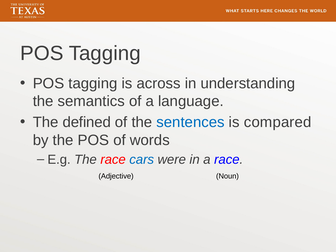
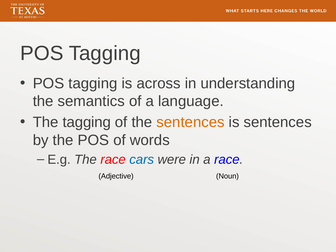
The defined: defined -> tagging
sentences at (191, 122) colour: blue -> orange
is compared: compared -> sentences
